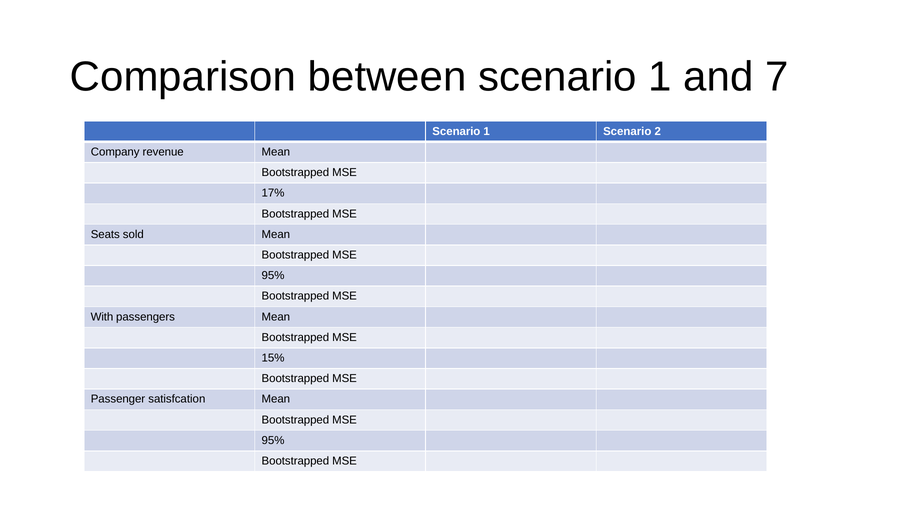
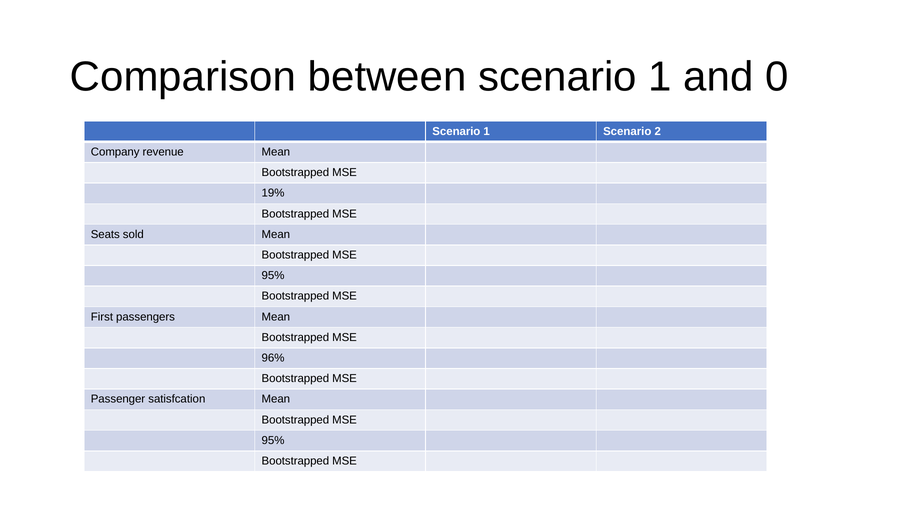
7: 7 -> 0
17%: 17% -> 19%
With: With -> First
15%: 15% -> 96%
